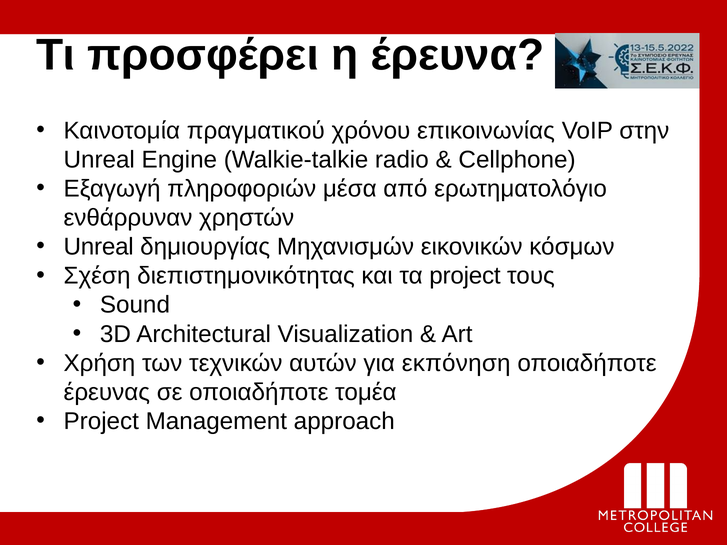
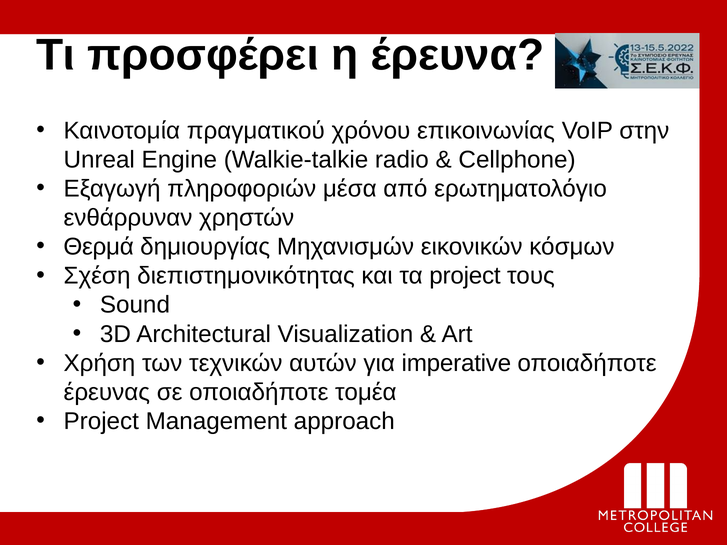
Unreal at (99, 247): Unreal -> Θερμά
εκπόνηση: εκπόνηση -> imperative
